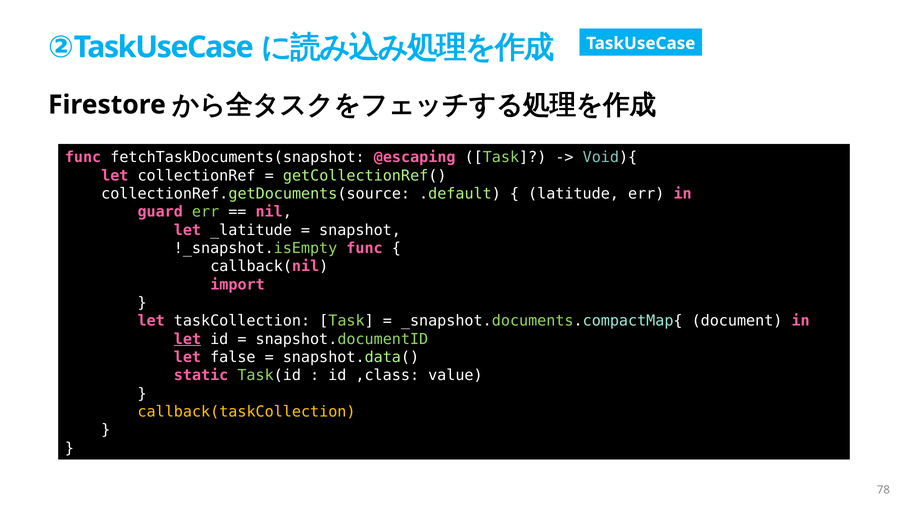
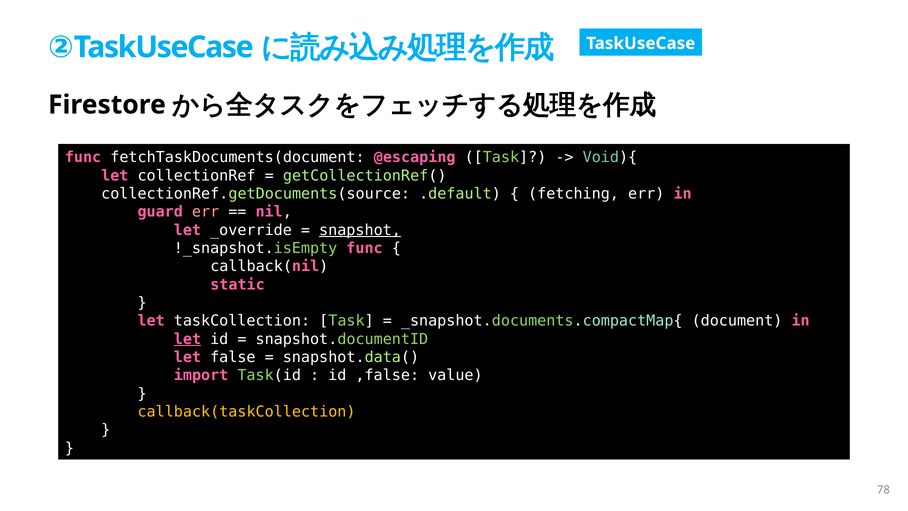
fetchTaskDocuments(snapshot: fetchTaskDocuments(snapshot -> fetchTaskDocuments(document
latitude: latitude -> fetching
err at (206, 212) colour: light green -> pink
_latitude: _latitude -> _override
snapshot underline: none -> present
import: import -> static
static: static -> import
,class: ,class -> ,false
